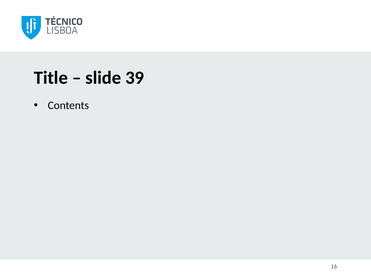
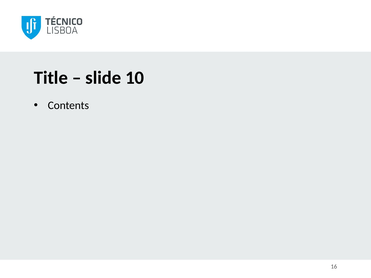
39: 39 -> 10
